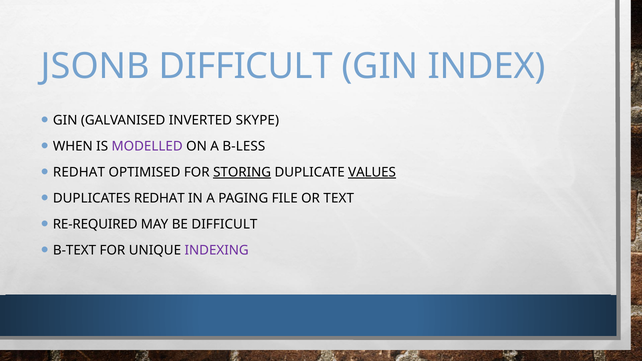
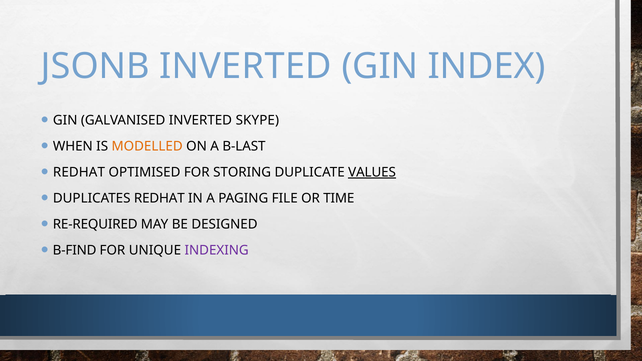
JSONB DIFFICULT: DIFFICULT -> INVERTED
MODELLED colour: purple -> orange
B-LESS: B-LESS -> B-LAST
STORING underline: present -> none
TEXT: TEXT -> TIME
BE DIFFICULT: DIFFICULT -> DESIGNED
B-TEXT: B-TEXT -> B-FIND
